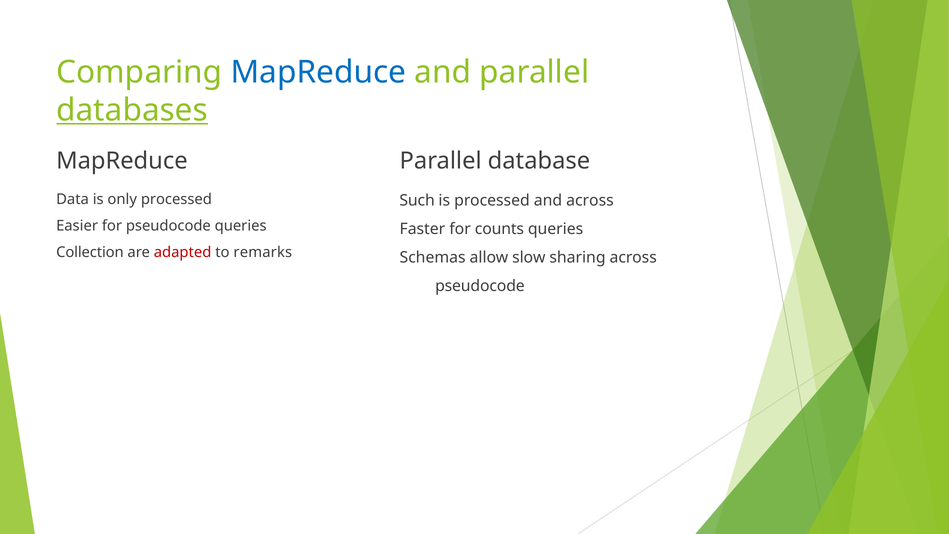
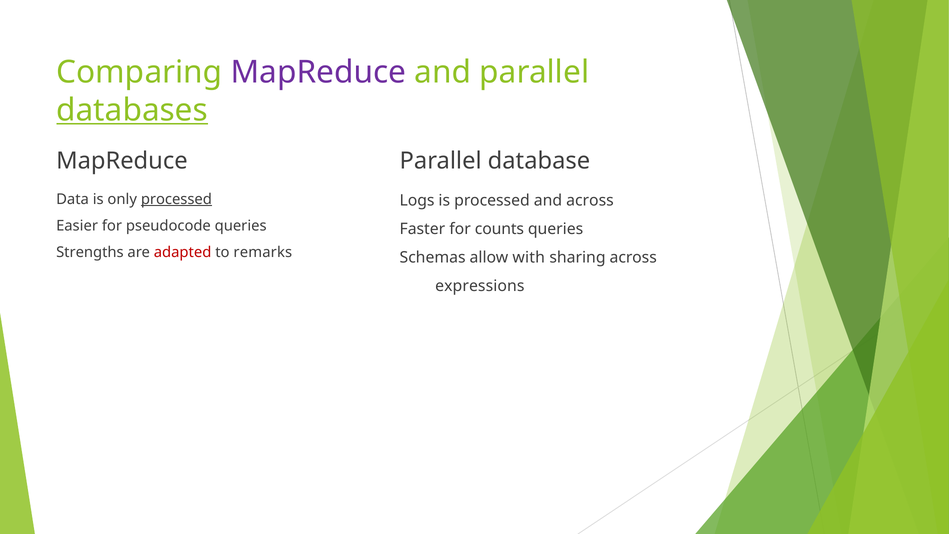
MapReduce at (318, 72) colour: blue -> purple
processed at (176, 199) underline: none -> present
Such: Such -> Logs
Collection: Collection -> Strengths
slow: slow -> with
pseudocode at (480, 286): pseudocode -> expressions
